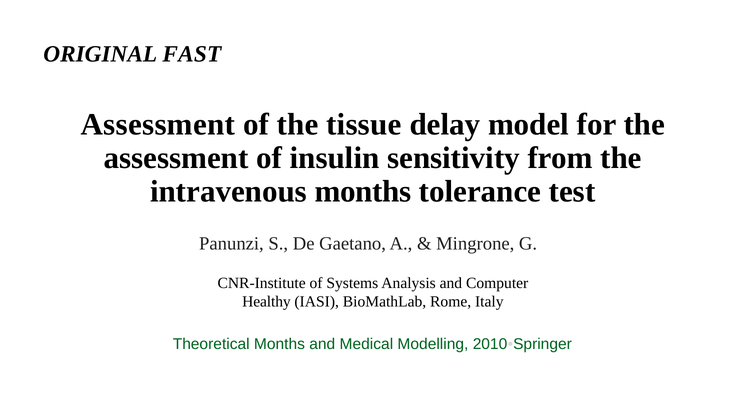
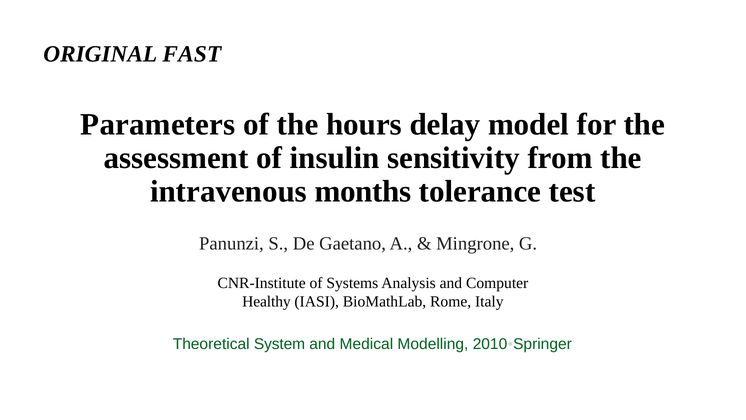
Assessment at (158, 124): Assessment -> Parameters
tissue: tissue -> hours
Theoretical Months: Months -> System
